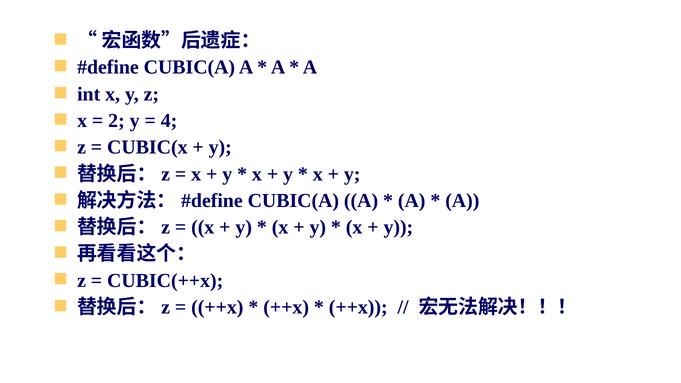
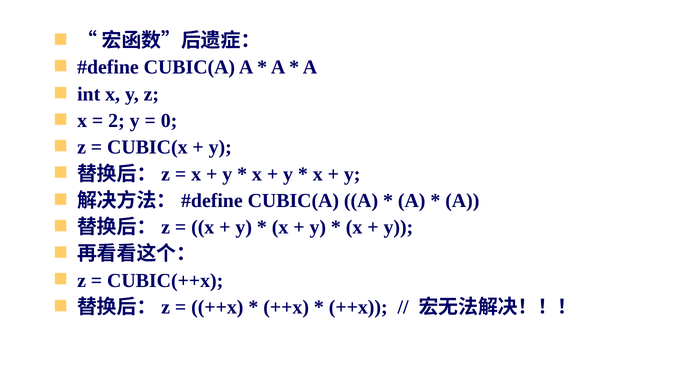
4: 4 -> 0
